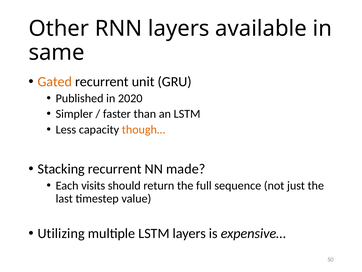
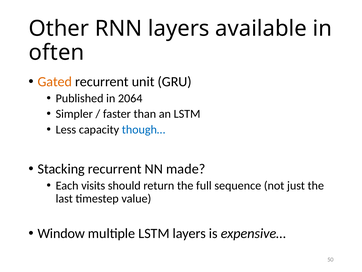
same: same -> often
2020: 2020 -> 2064
though… colour: orange -> blue
Utilizing: Utilizing -> Window
